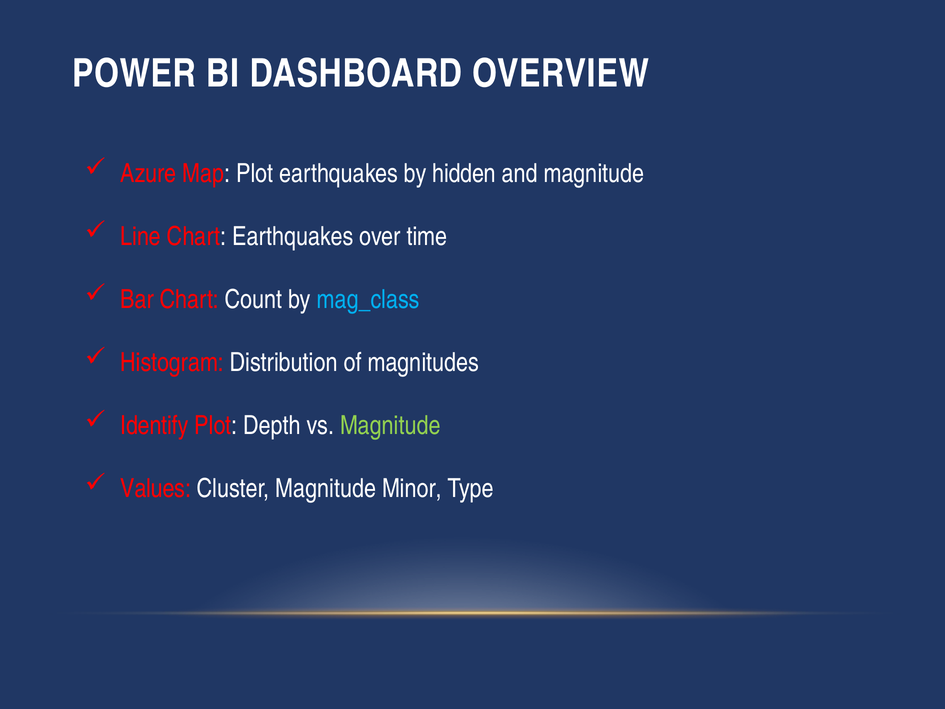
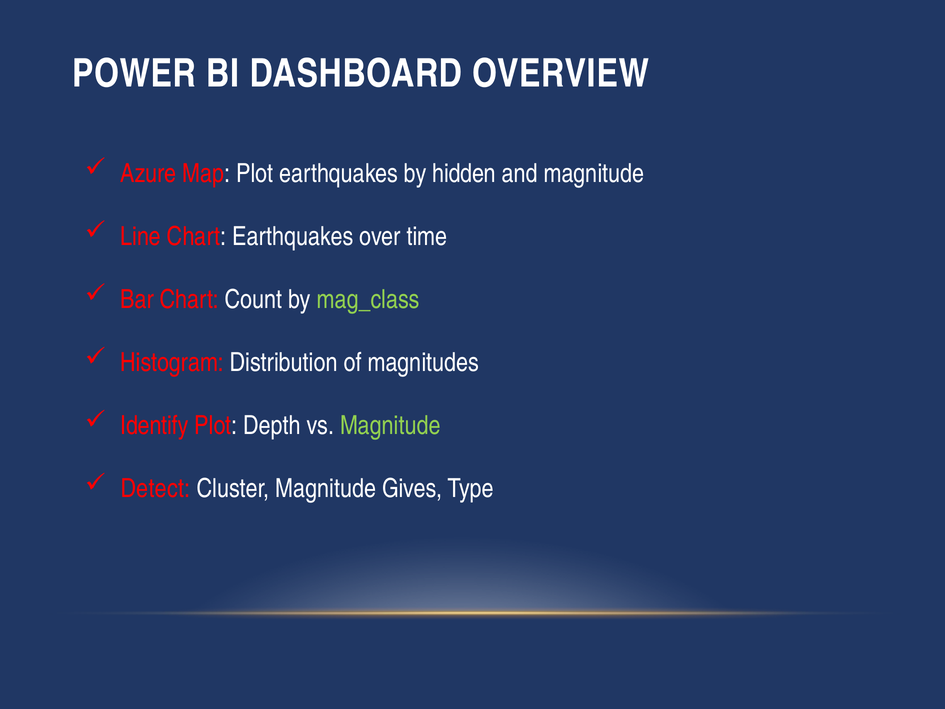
mag_class colour: light blue -> light green
Values: Values -> Detect
Minor: Minor -> Gives
